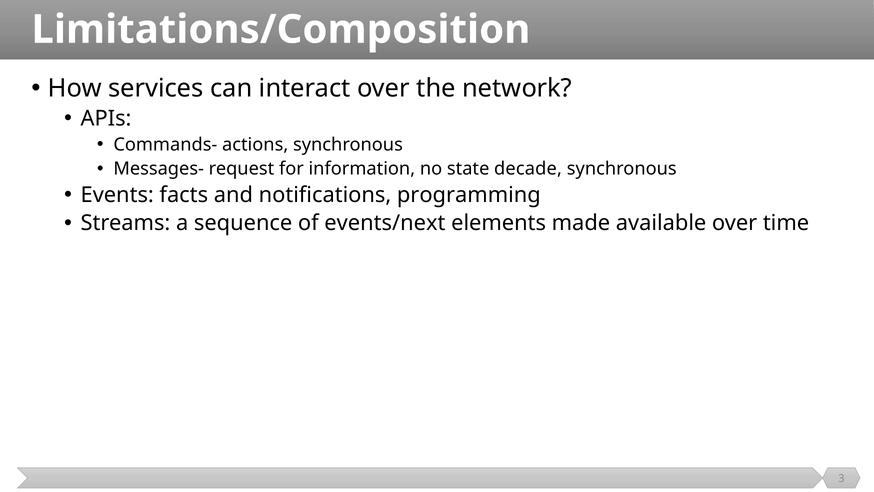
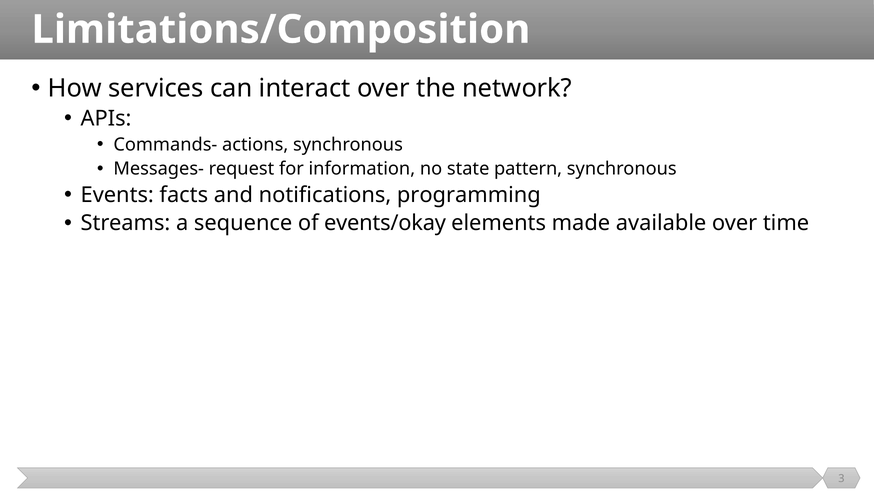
decade: decade -> pattern
events/next: events/next -> events/okay
